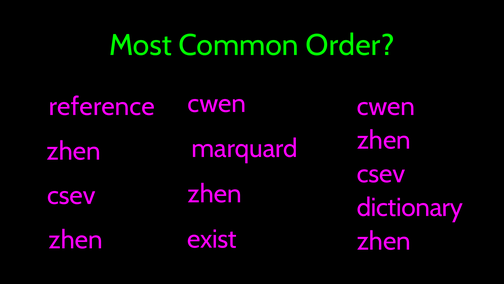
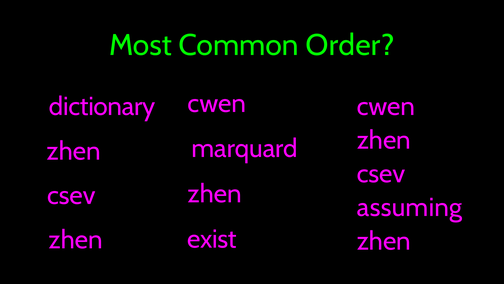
reference: reference -> dictionary
dictionary: dictionary -> assuming
